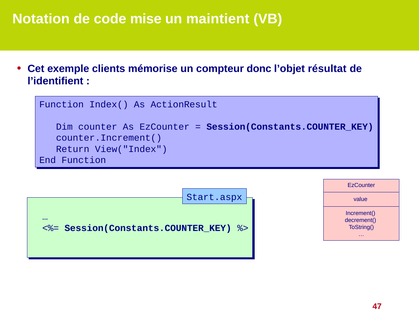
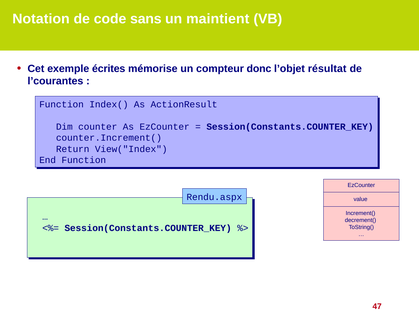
mise: mise -> sans
clients: clients -> écrites
l’identifient: l’identifient -> l’courantes
Start.aspx: Start.aspx -> Rendu.aspx
